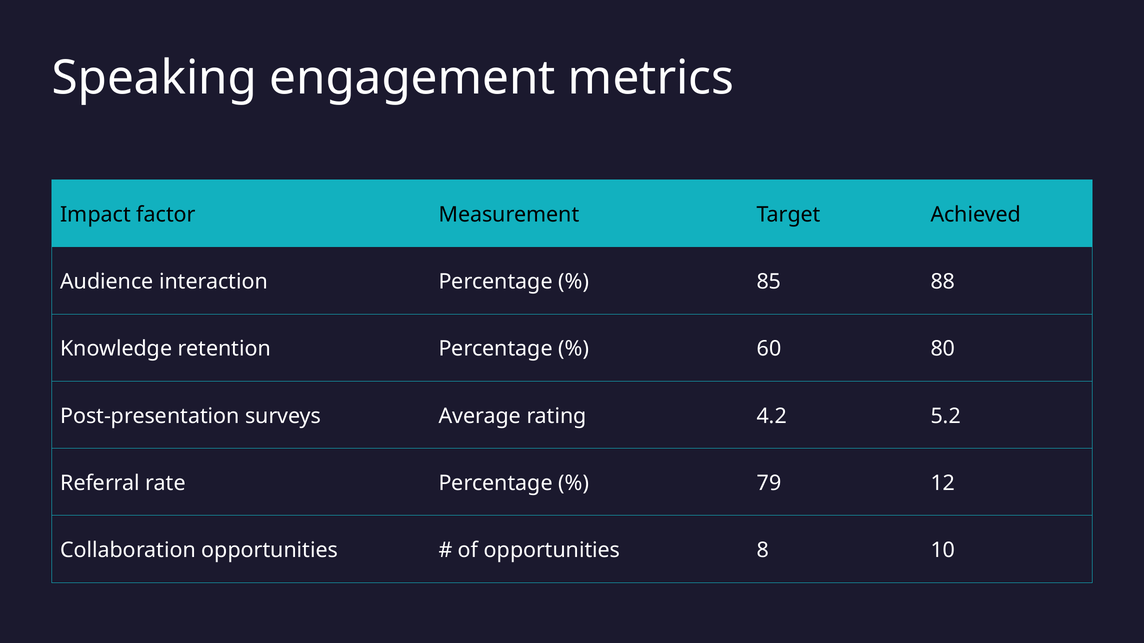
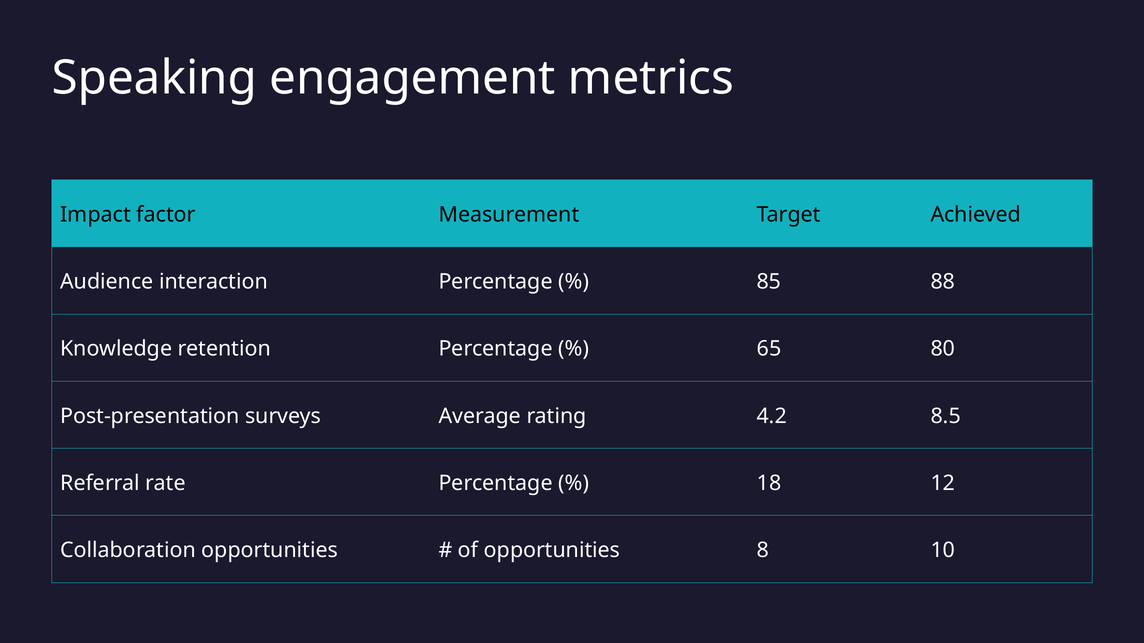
60: 60 -> 65
5.2: 5.2 -> 8.5
79: 79 -> 18
